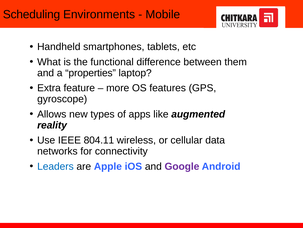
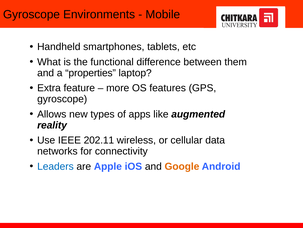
Scheduling at (32, 15): Scheduling -> Gyroscope
804.11: 804.11 -> 202.11
Google colour: purple -> orange
